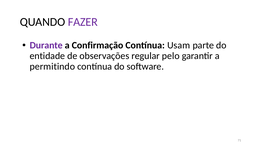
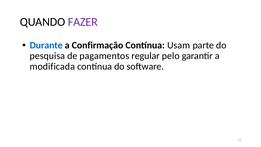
Durante colour: purple -> blue
entidade: entidade -> pesquisa
observações: observações -> pagamentos
permitindo: permitindo -> modificada
